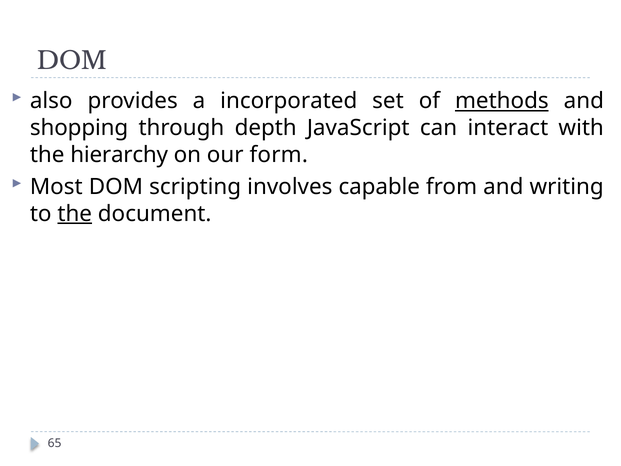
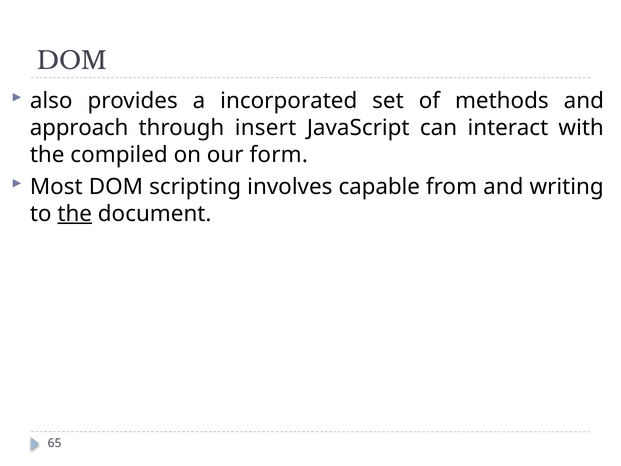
methods underline: present -> none
shopping: shopping -> approach
depth: depth -> insert
hierarchy: hierarchy -> compiled
